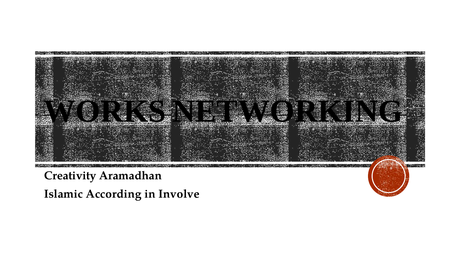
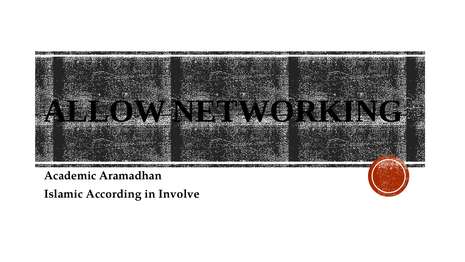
WORKS: WORKS -> ALLOW
Creativity: Creativity -> Academic
